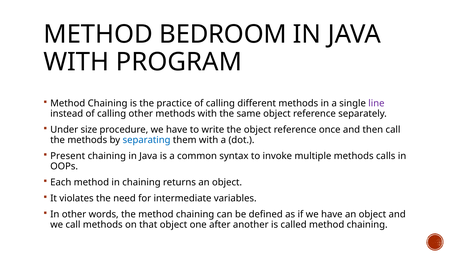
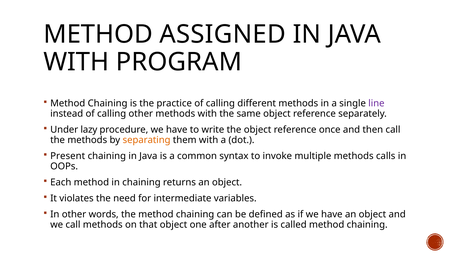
BEDROOM: BEDROOM -> ASSIGNED
size: size -> lazy
separating colour: blue -> orange
